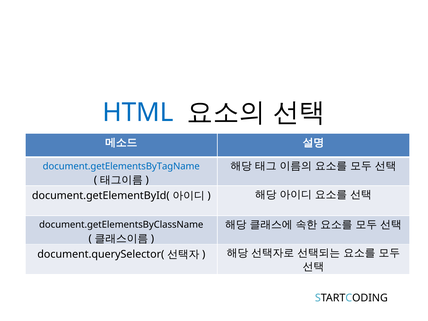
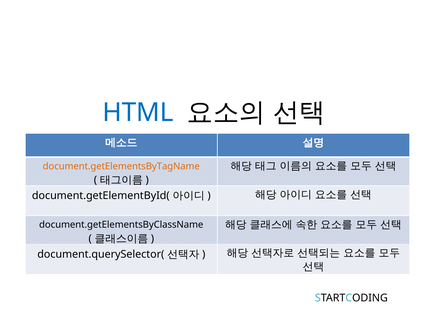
document.getElementsByTagName colour: blue -> orange
